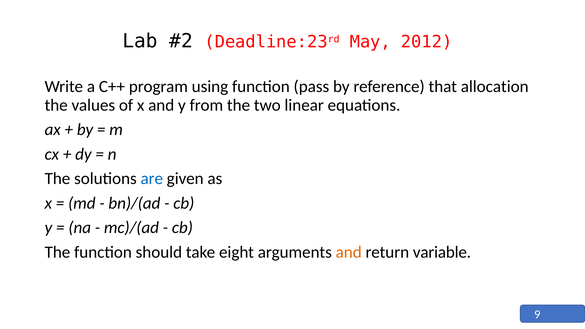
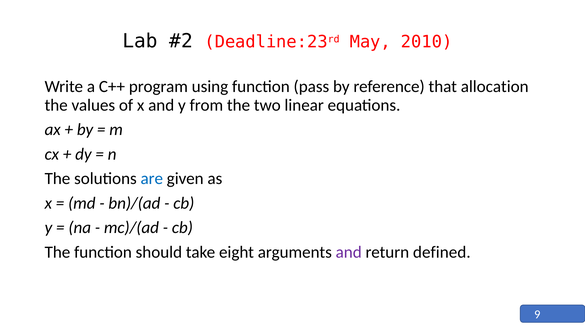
2012: 2012 -> 2010
and at (349, 252) colour: orange -> purple
variable: variable -> defined
